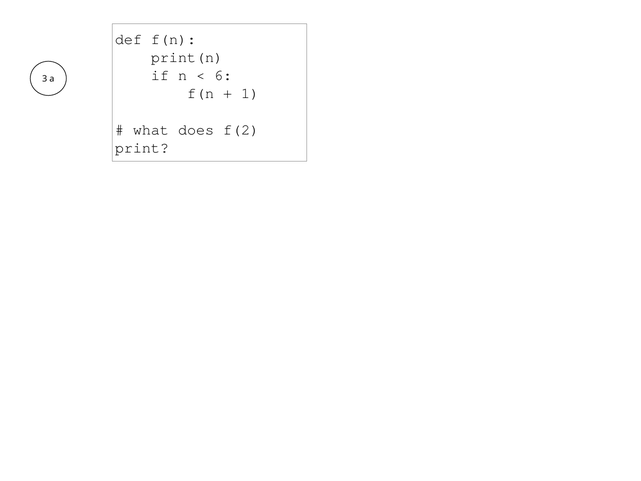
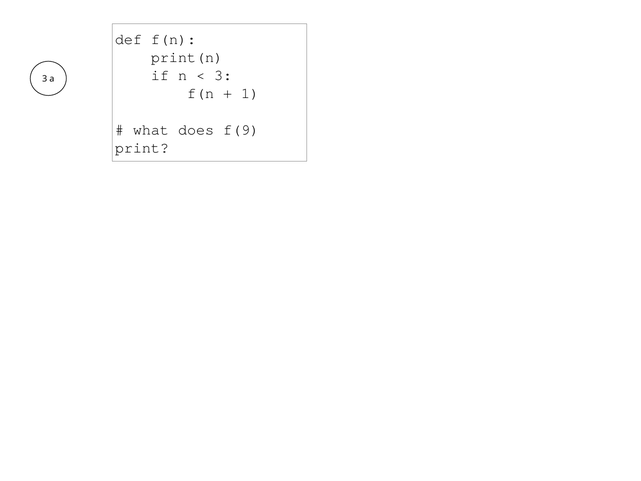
6 at (223, 75): 6 -> 3
f(2: f(2 -> f(9
